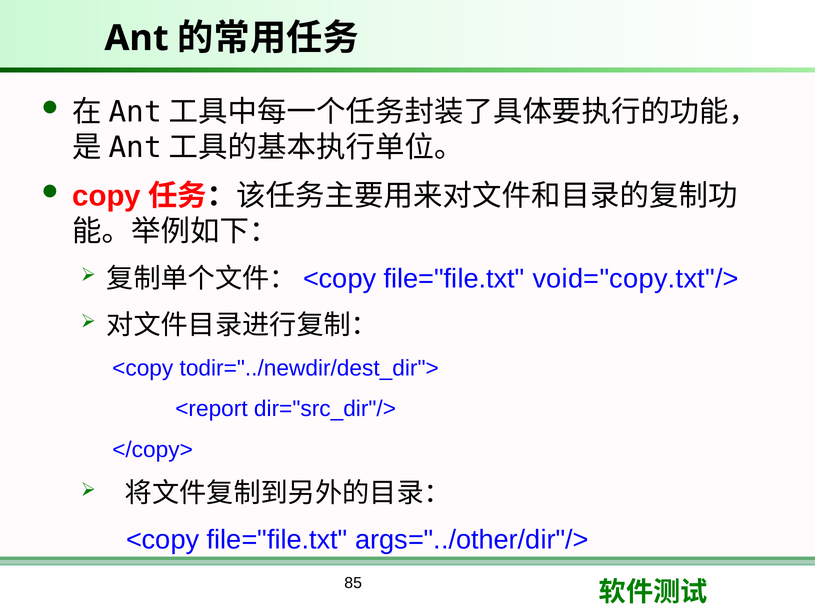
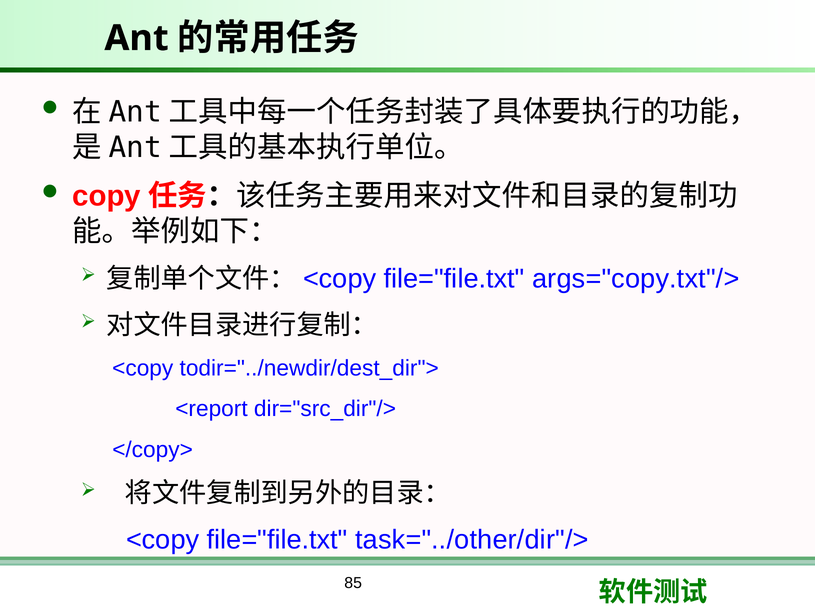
void="copy.txt"/>: void="copy.txt"/> -> args="copy.txt"/>
args="../other/dir"/>: args="../other/dir"/> -> task="../other/dir"/>
